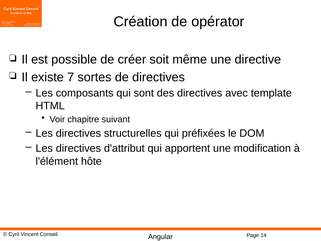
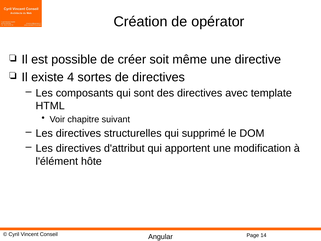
7: 7 -> 4
préfixées: préfixées -> supprimé
